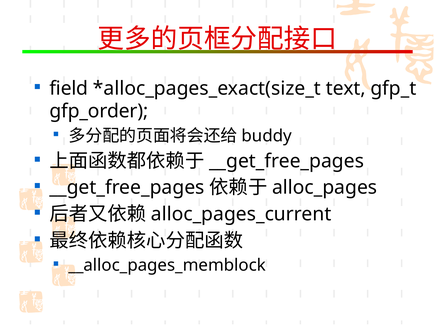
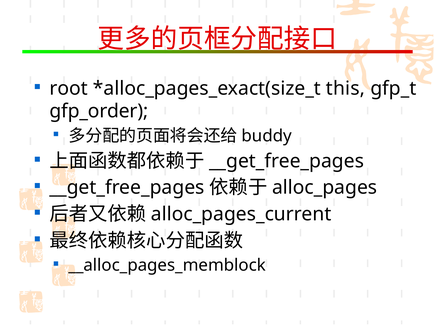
field: field -> root
text: text -> this
